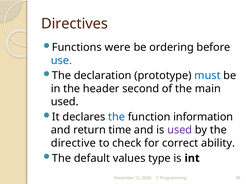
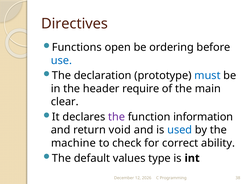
were: were -> open
second: second -> require
used at (65, 102): used -> clear
the at (117, 117) colour: blue -> purple
time: time -> void
used at (180, 130) colour: purple -> blue
directive: directive -> machine
